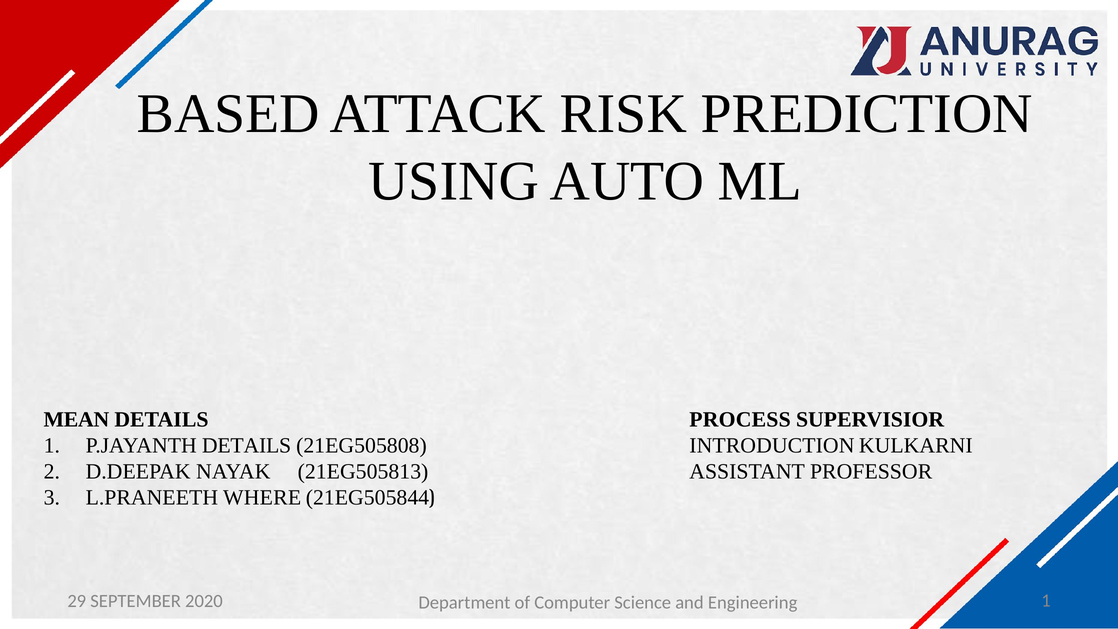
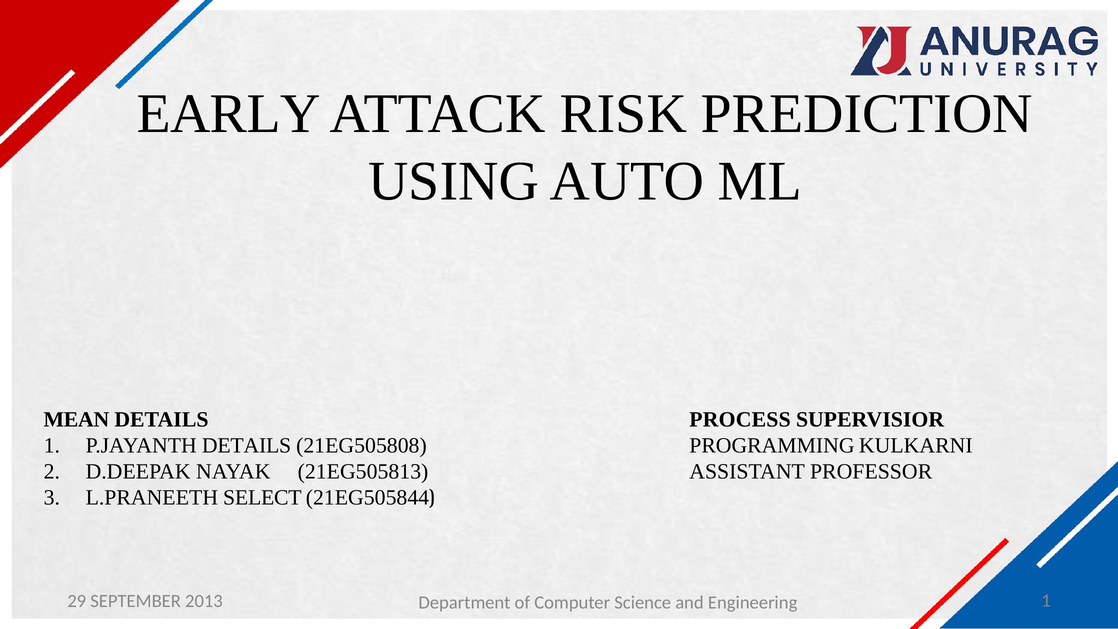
BASED: BASED -> EARLY
INTRODUCTION: INTRODUCTION -> PROGRAMMING
WHERE: WHERE -> SELECT
2020: 2020 -> 2013
